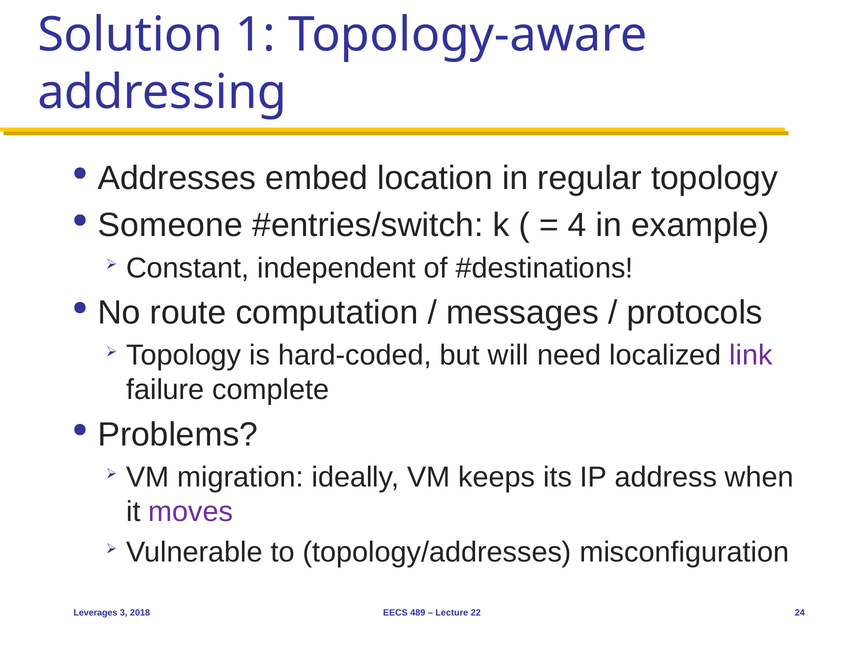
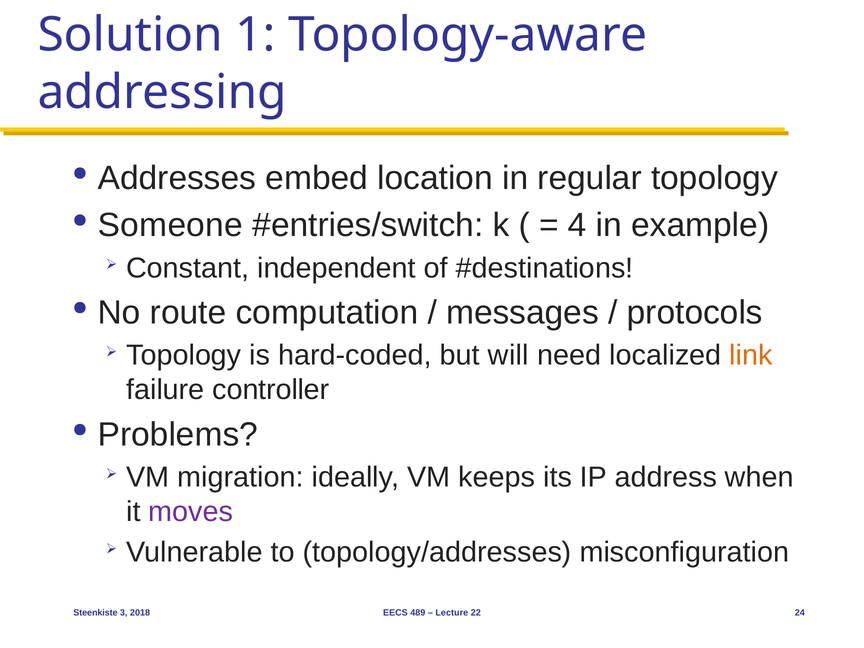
link colour: purple -> orange
complete: complete -> controller
Leverages: Leverages -> Steenkiste
